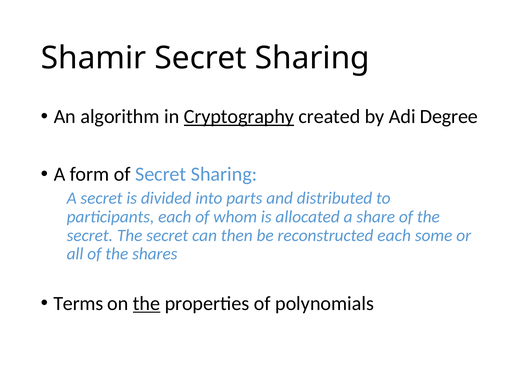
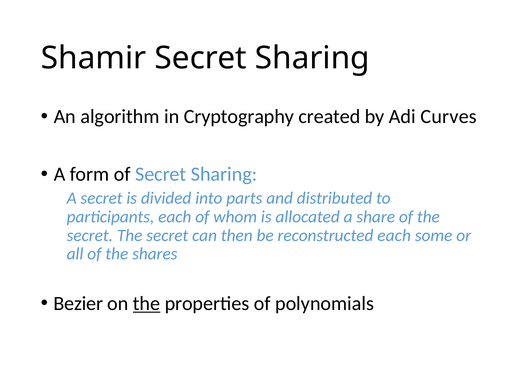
Cryptography underline: present -> none
Degree: Degree -> Curves
Terms: Terms -> Bezier
